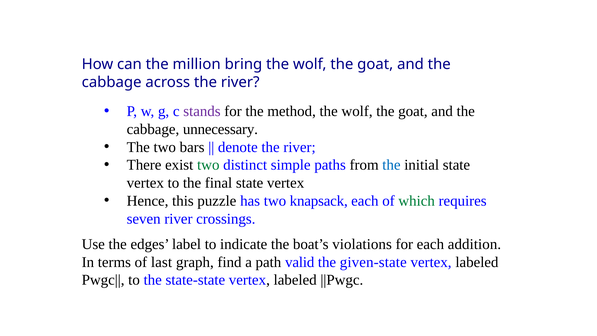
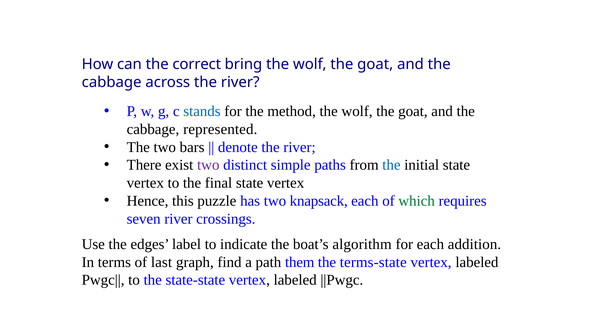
million: million -> correct
stands colour: purple -> blue
unnecessary: unnecessary -> represented
two at (208, 165) colour: green -> purple
violations: violations -> algorithm
valid: valid -> them
given-state: given-state -> terms-state
